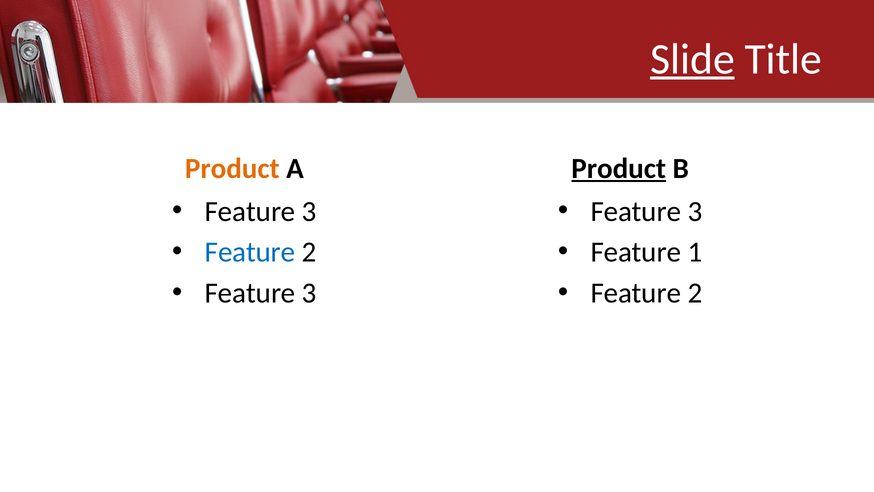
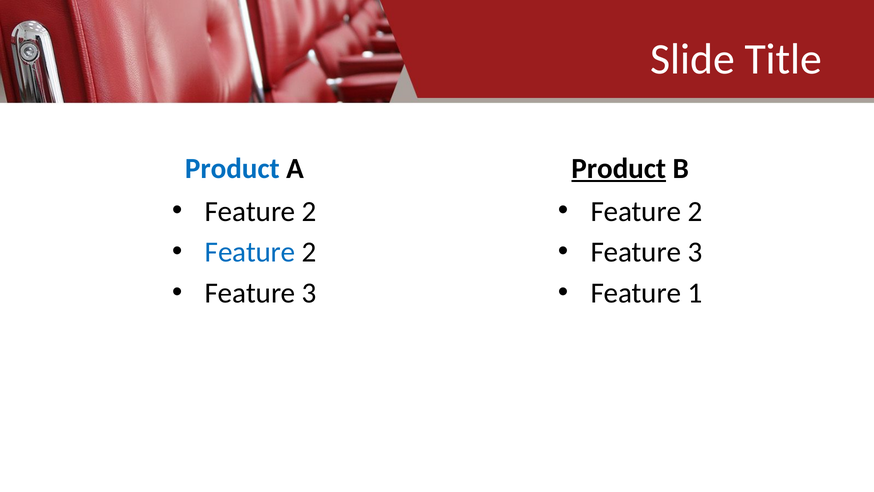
Slide underline: present -> none
Product at (232, 168) colour: orange -> blue
3 at (309, 211): 3 -> 2
3 at (695, 211): 3 -> 2
1 at (695, 252): 1 -> 3
2 at (695, 293): 2 -> 1
